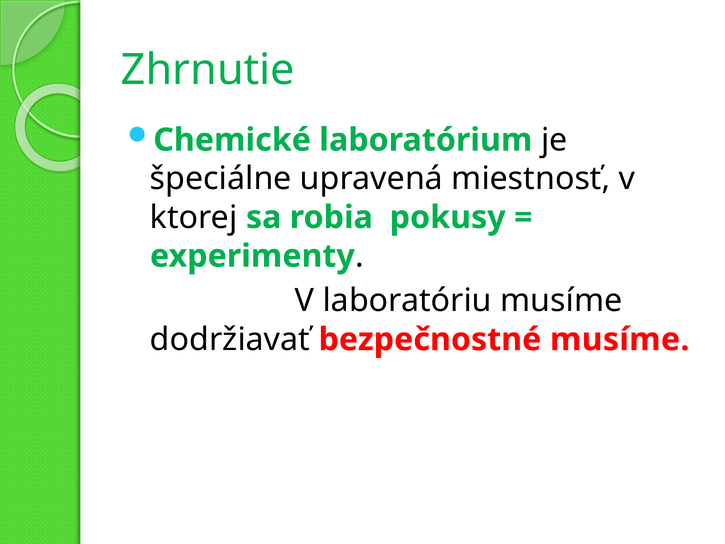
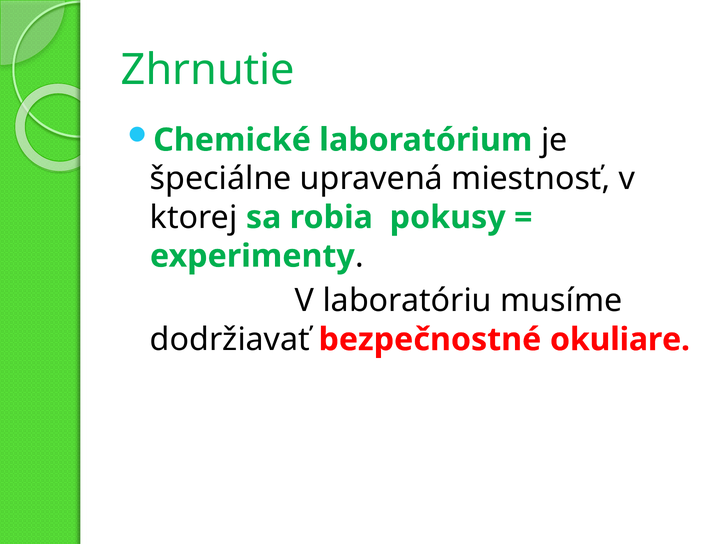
bezpečnostné musíme: musíme -> okuliare
